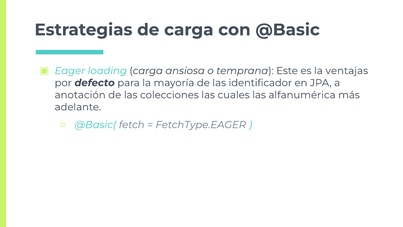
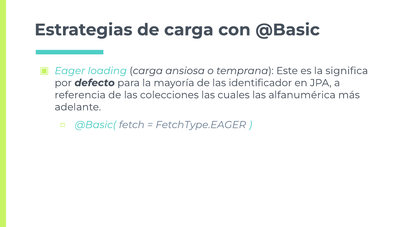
ventajas: ventajas -> significa
anotación: anotación -> referencia
